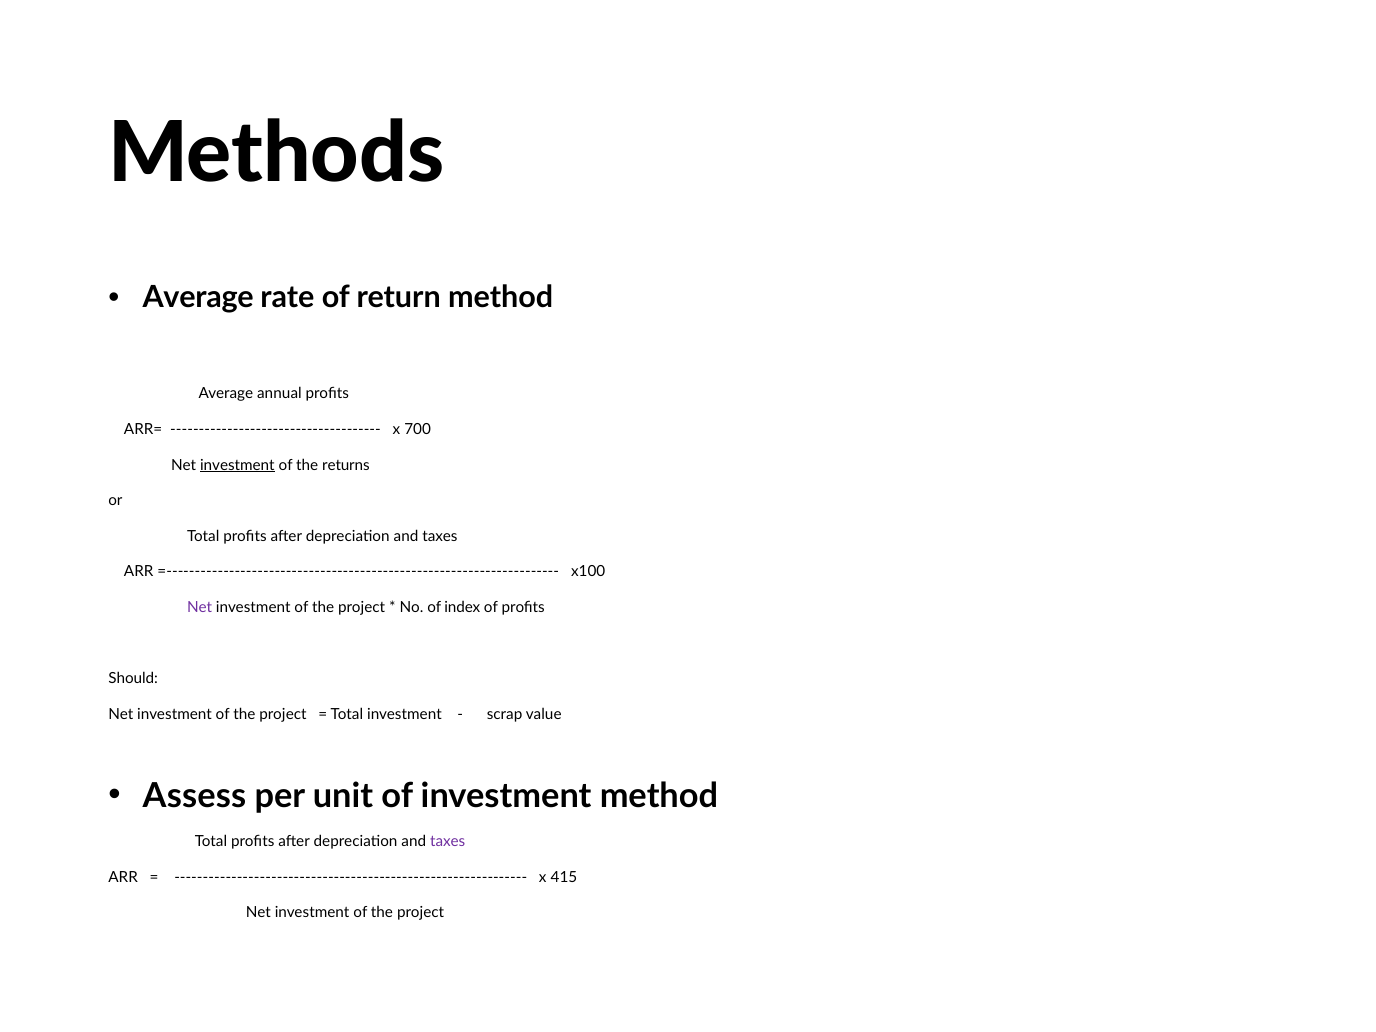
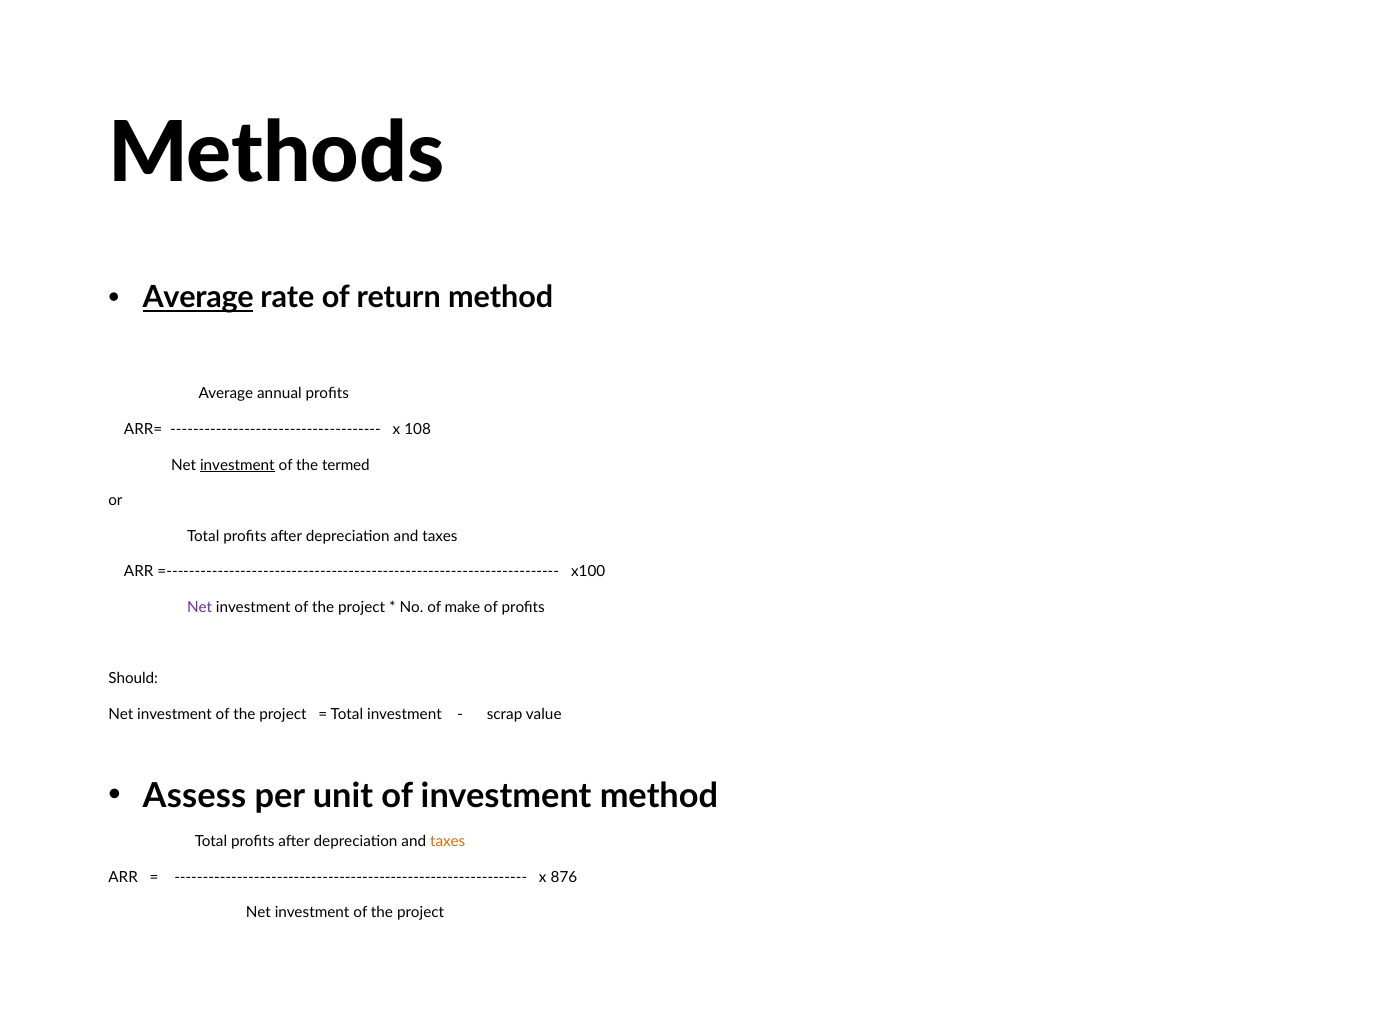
Average at (198, 298) underline: none -> present
700: 700 -> 108
returns: returns -> termed
index: index -> make
taxes at (448, 842) colour: purple -> orange
415: 415 -> 876
